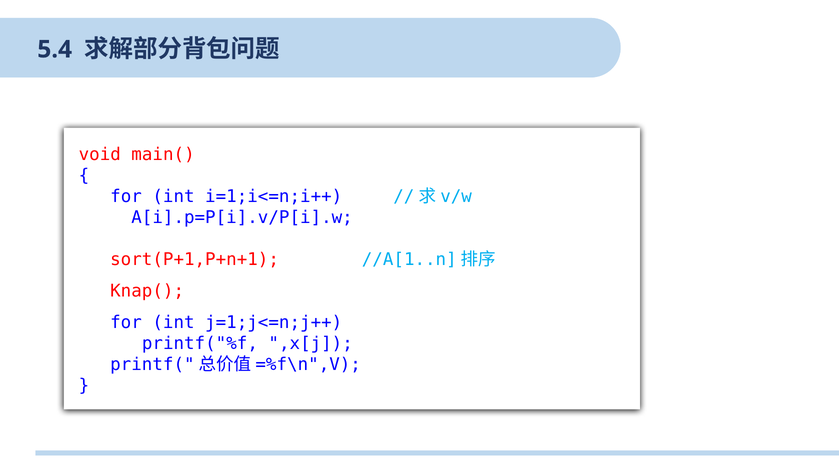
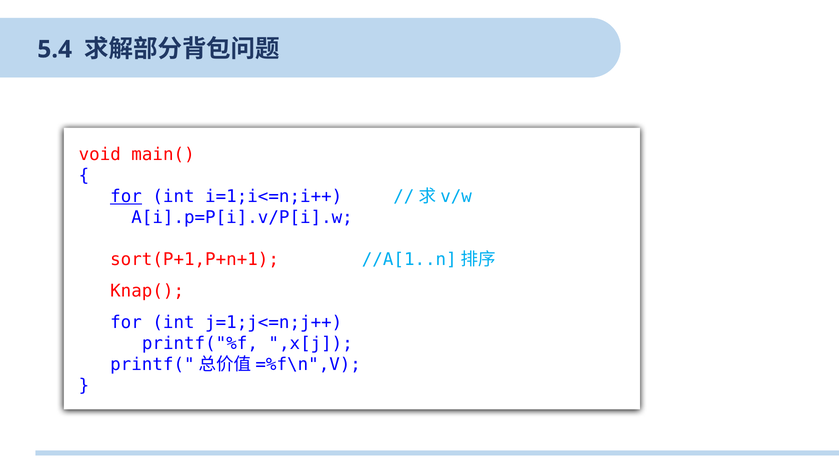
for at (126, 196) underline: none -> present
